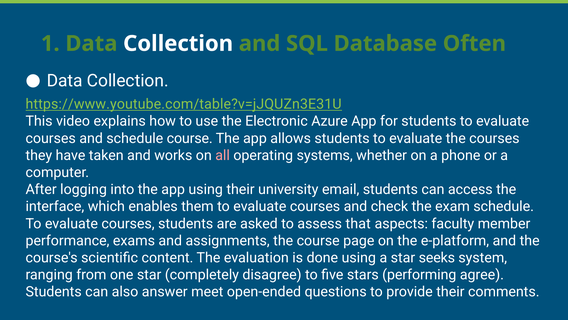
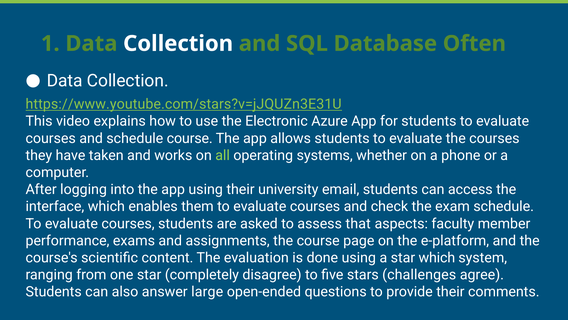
https://www.youtube.com/table?v=jJQUZn3E31U: https://www.youtube.com/table?v=jJQUZn3E31U -> https://www.youtube.com/stars?v=jJQUZn3E31U
all colour: pink -> light green
star seeks: seeks -> which
performing: performing -> challenges
meet: meet -> large
